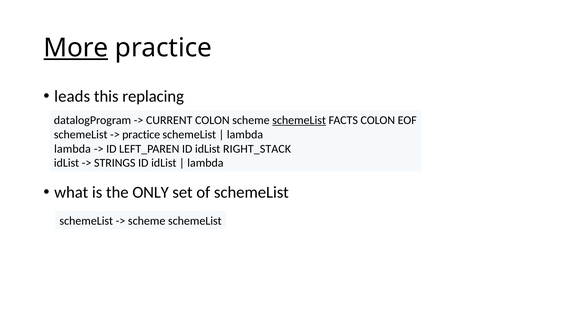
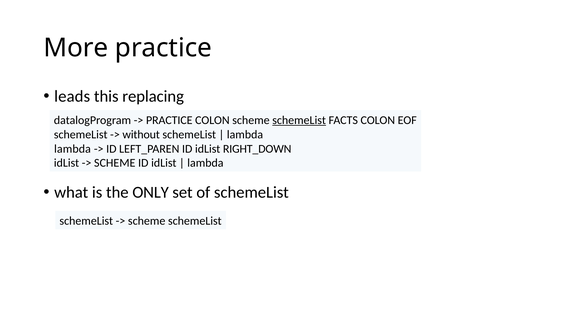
More underline: present -> none
CURRENT at (169, 120): CURRENT -> PRACTICE
practice at (141, 135): practice -> without
RIGHT_STACK: RIGHT_STACK -> RIGHT_DOWN
STRINGS at (115, 163): STRINGS -> SCHEME
